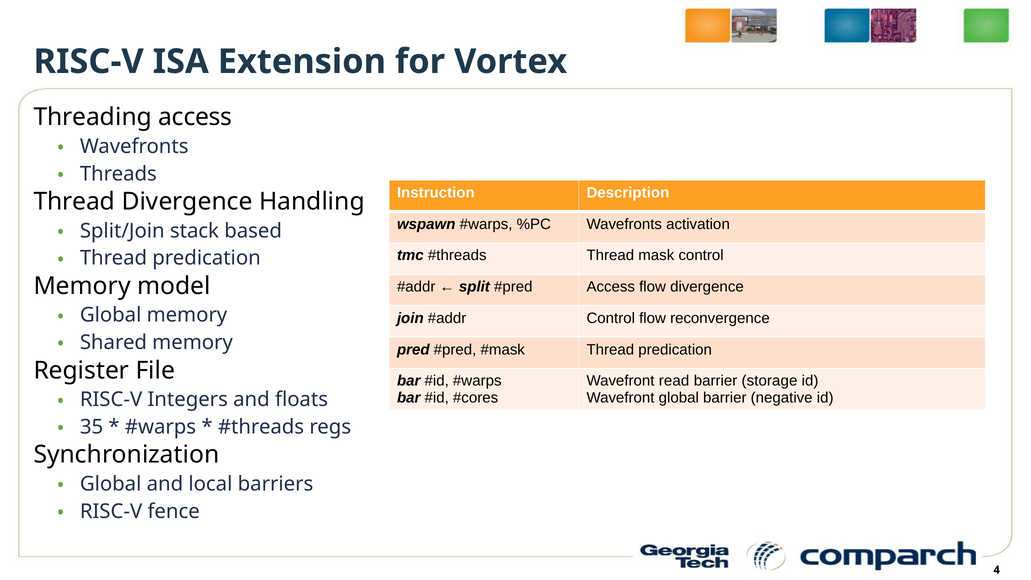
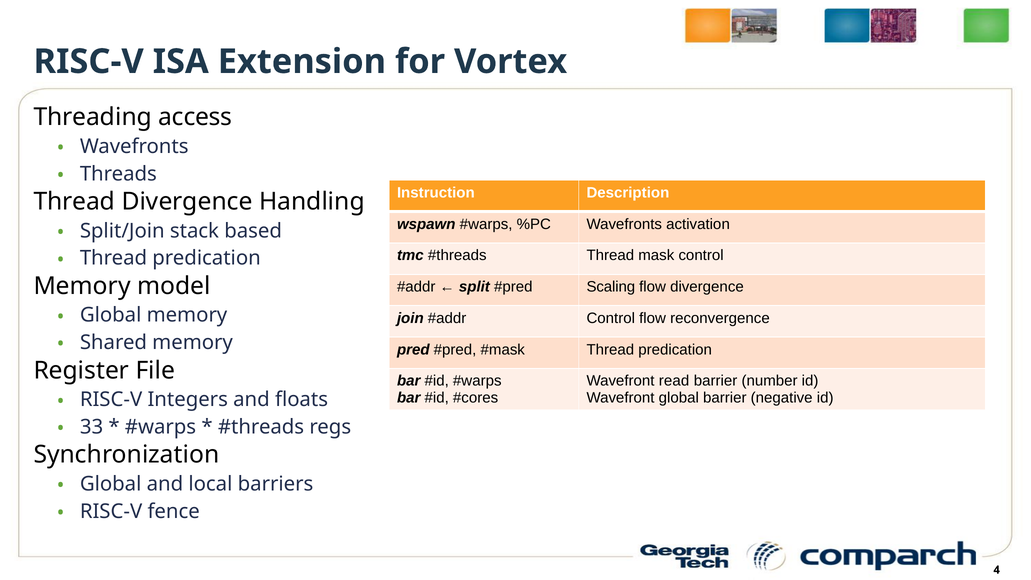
Access at (611, 287): Access -> Scaling
storage: storage -> number
35: 35 -> 33
